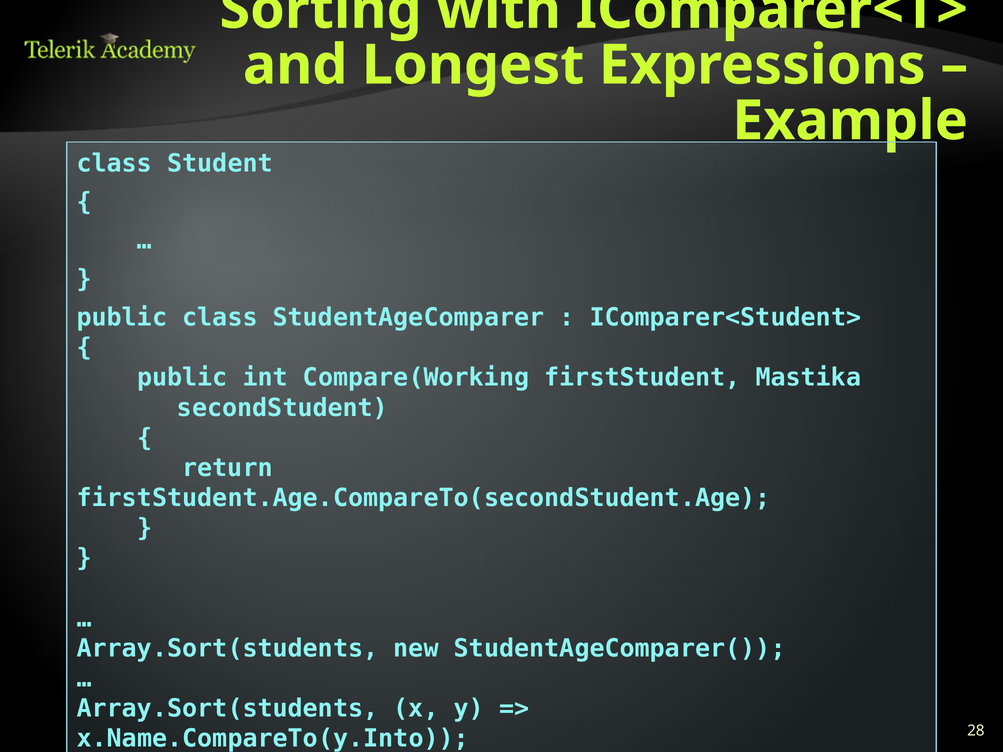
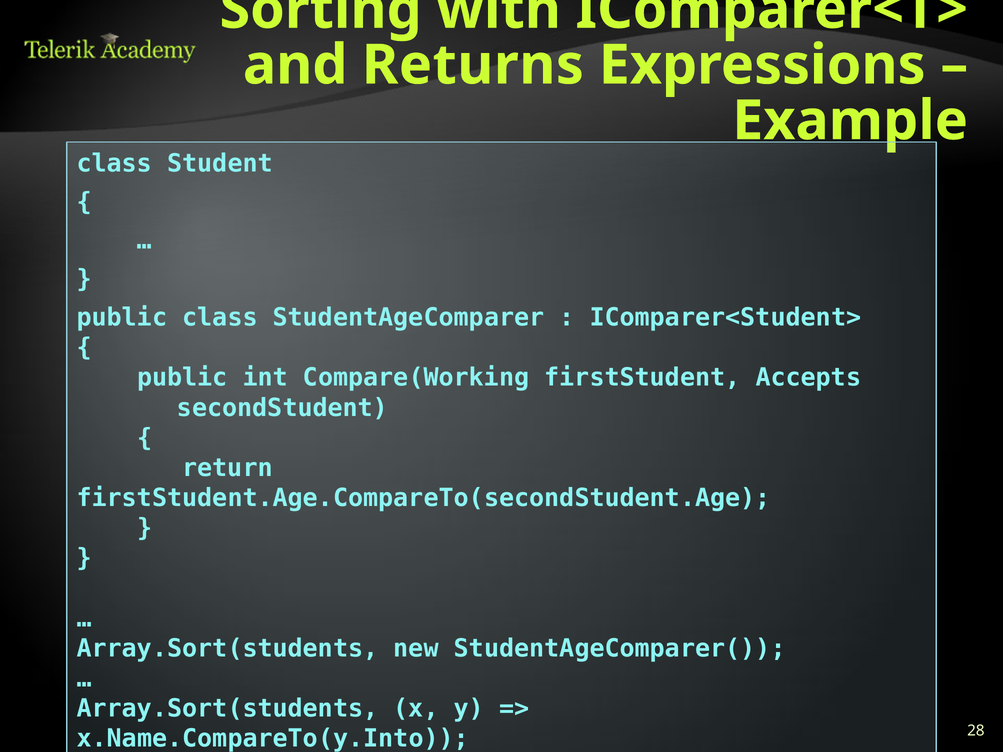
Longest: Longest -> Returns
Mastika: Mastika -> Accepts
